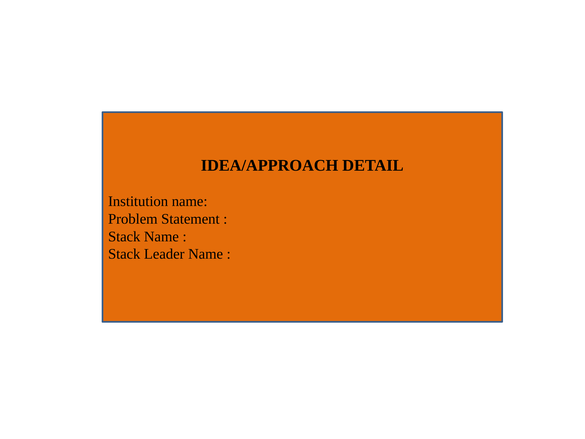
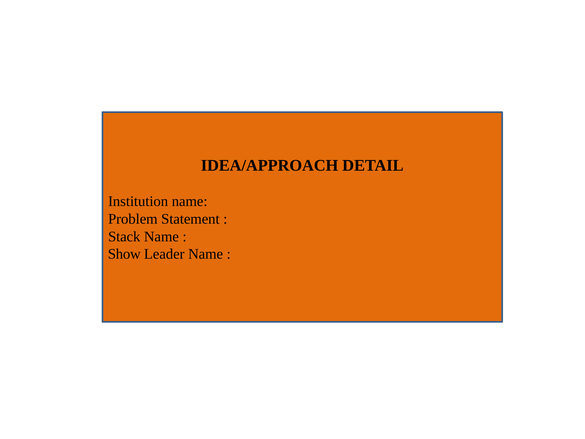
Stack at (124, 254): Stack -> Show
